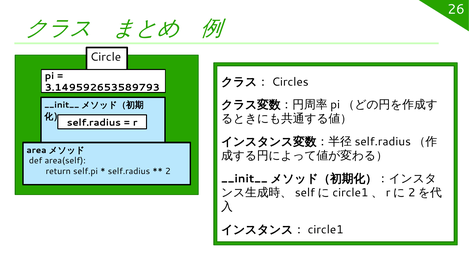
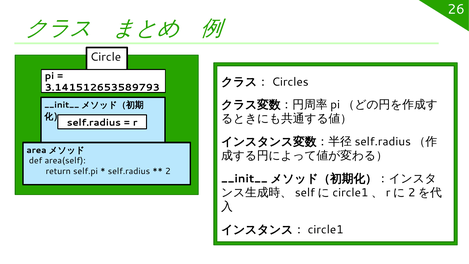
3.149592653589793: 3.149592653589793 -> 3.141512653589793
